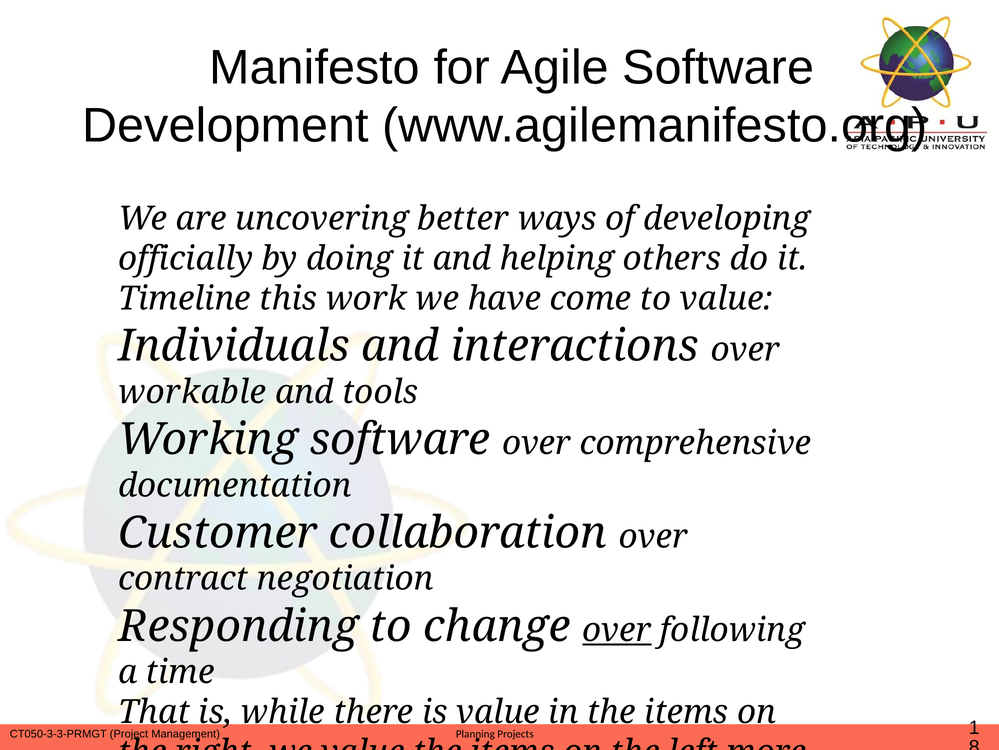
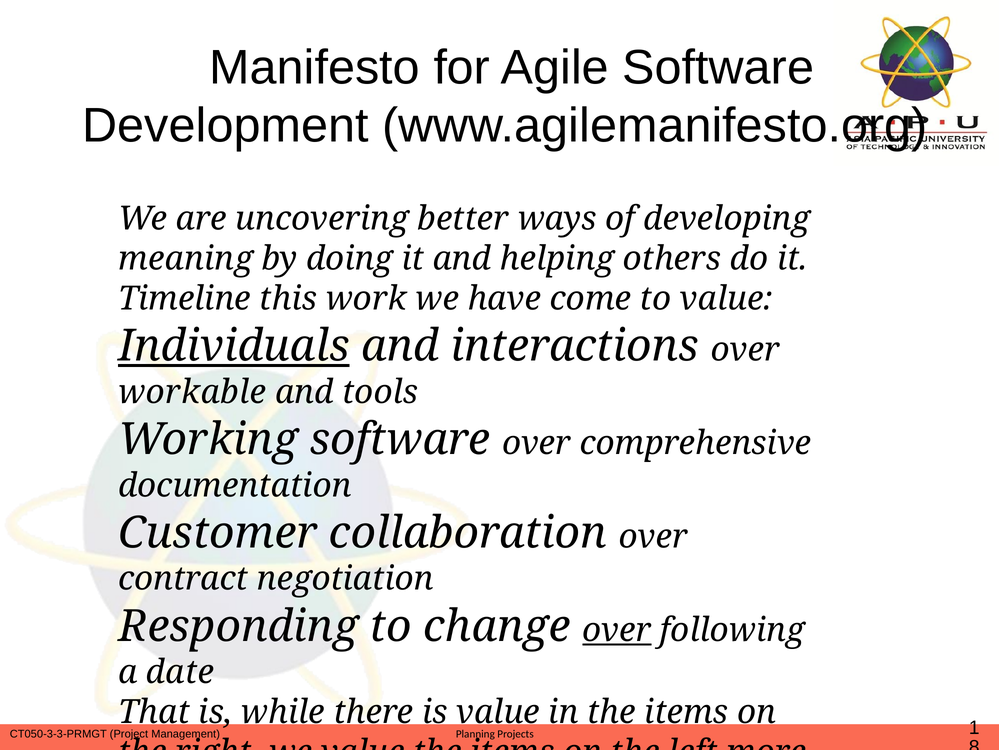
officially: officially -> meaning
Individuals underline: none -> present
time: time -> date
